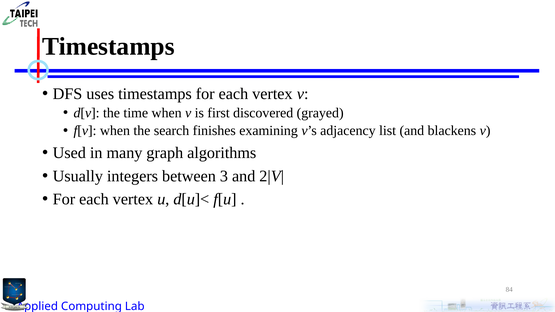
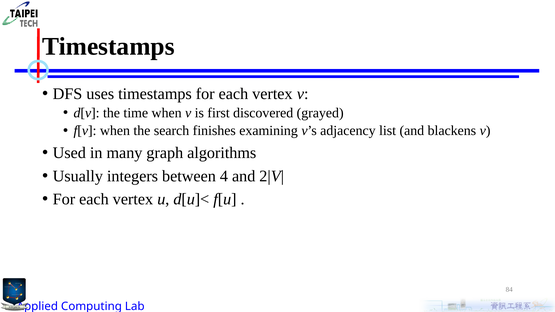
3: 3 -> 4
